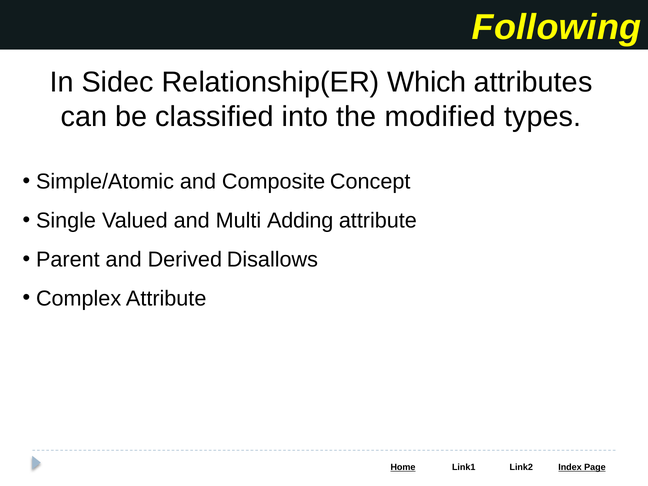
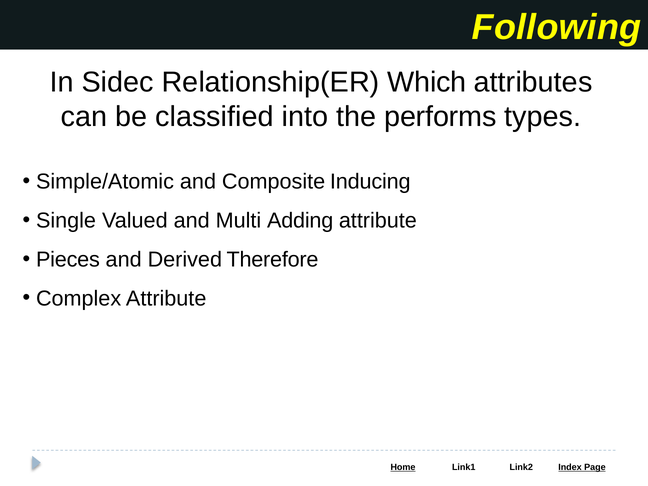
modified: modified -> performs
Concept: Concept -> Inducing
Parent: Parent -> Pieces
Disallows: Disallows -> Therefore
